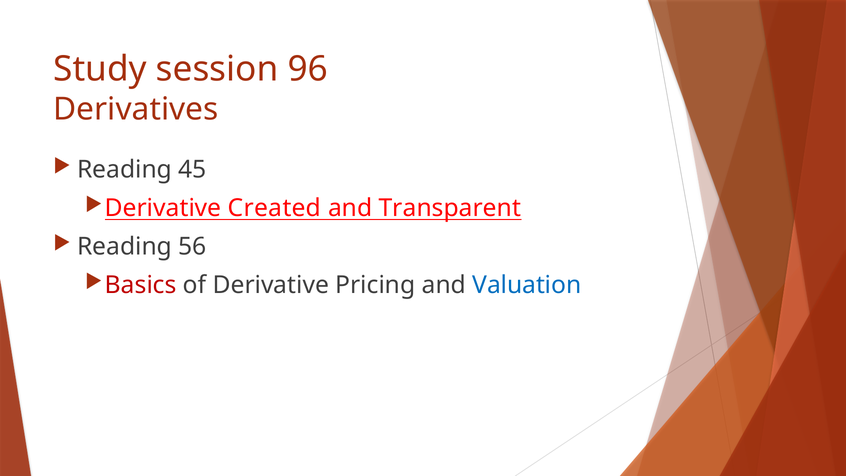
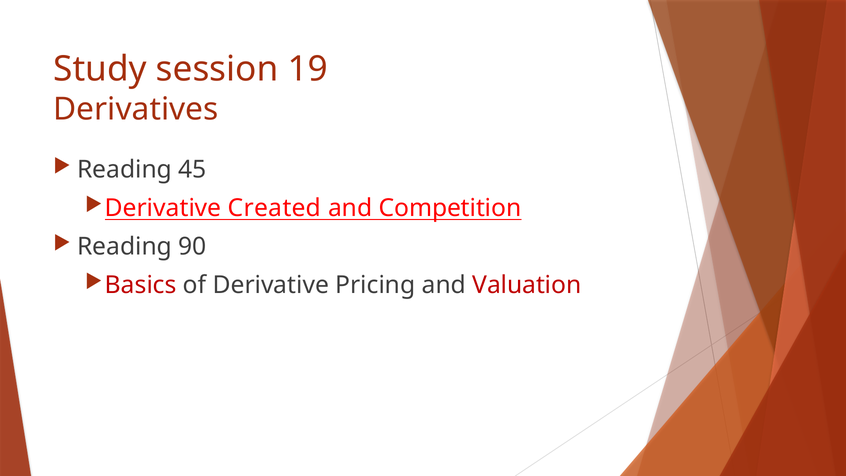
96: 96 -> 19
Transparent: Transparent -> Competition
56: 56 -> 90
Valuation colour: blue -> red
